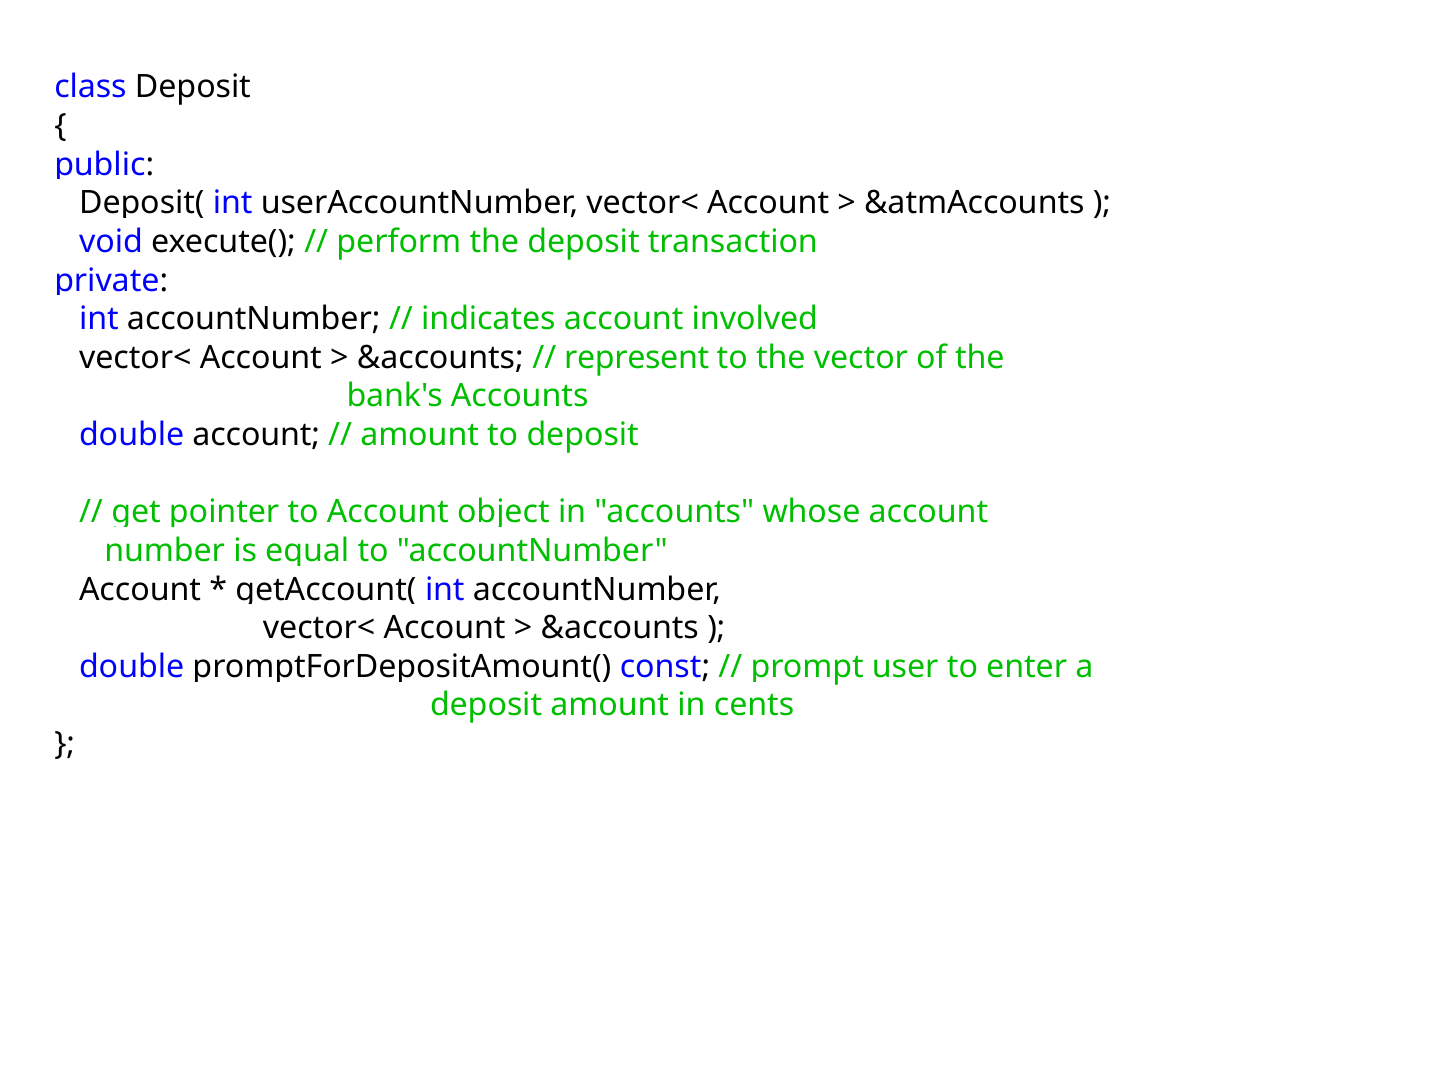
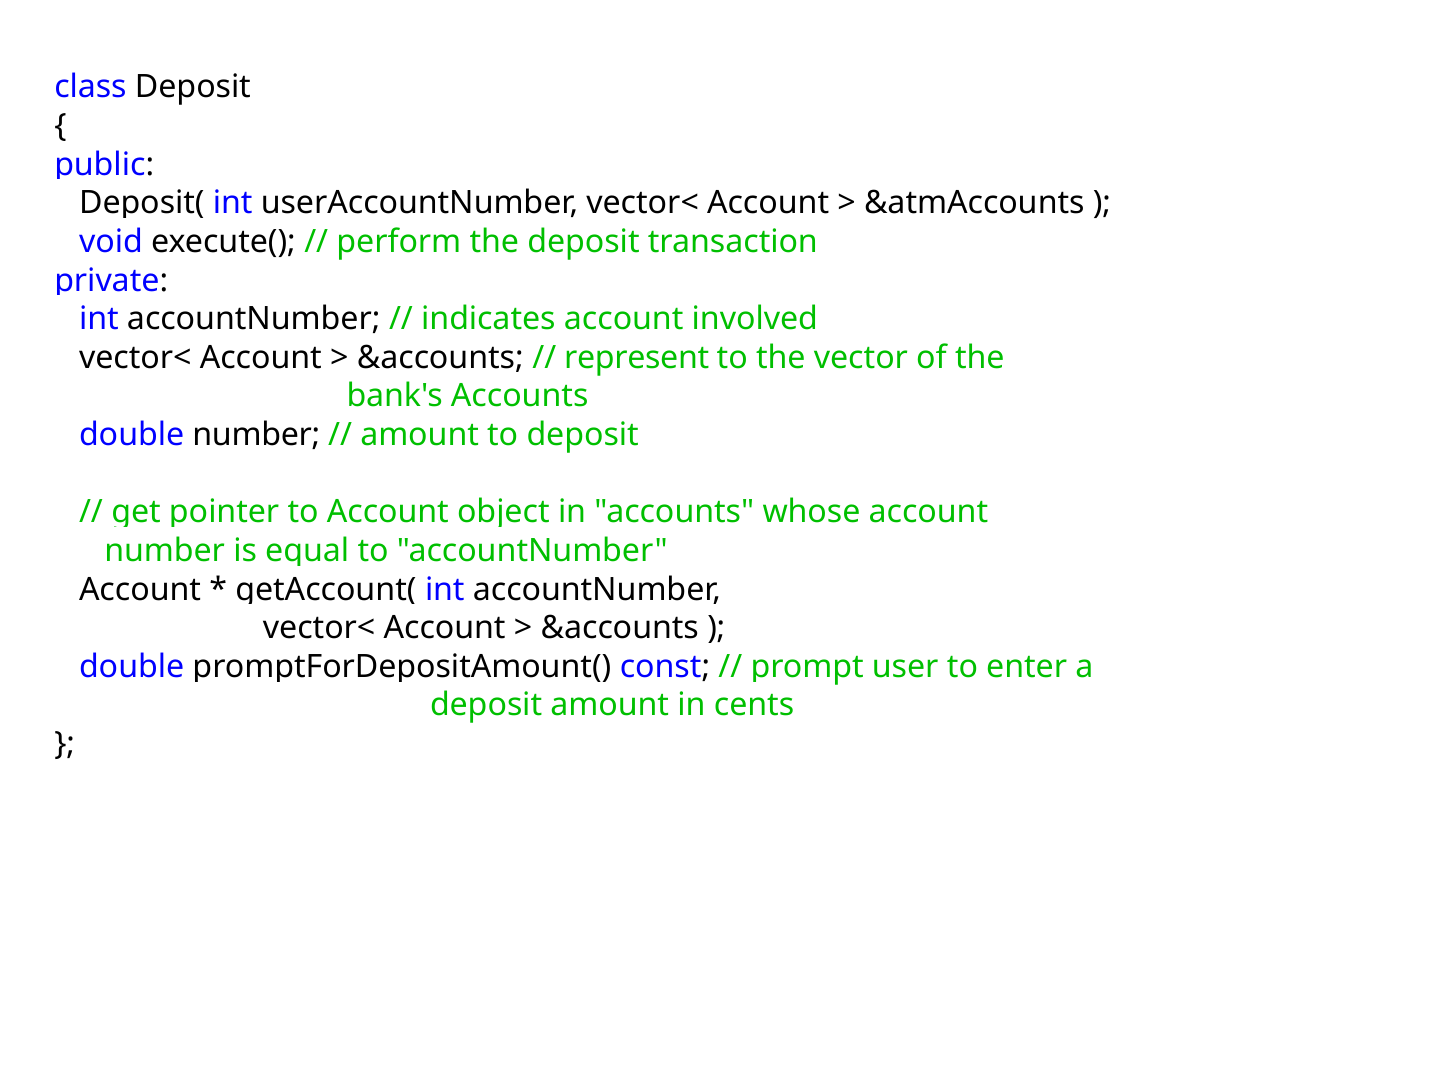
double account: account -> number
